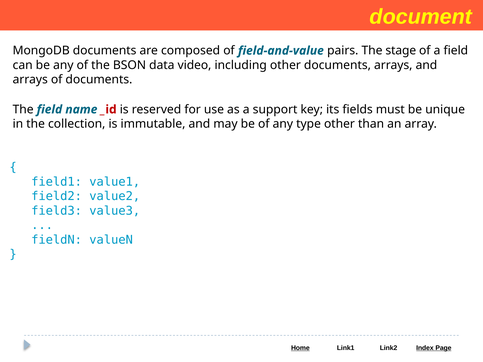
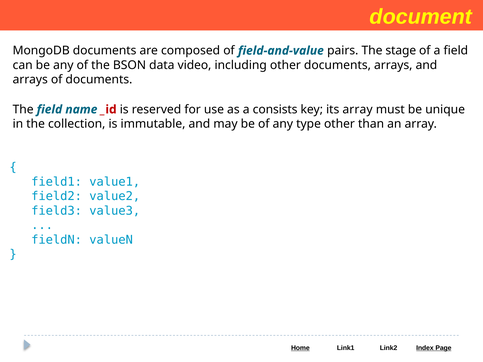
support: support -> consists
its fields: fields -> array
